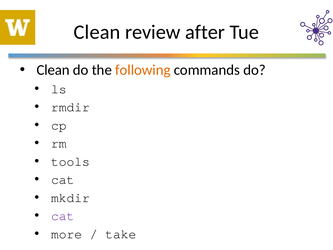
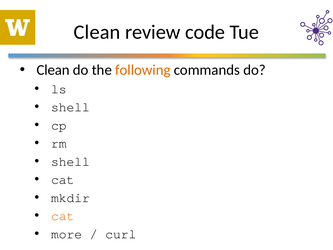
after: after -> code
rmdir at (71, 107): rmdir -> shell
tools at (71, 161): tools -> shell
cat at (63, 216) colour: purple -> orange
take: take -> curl
